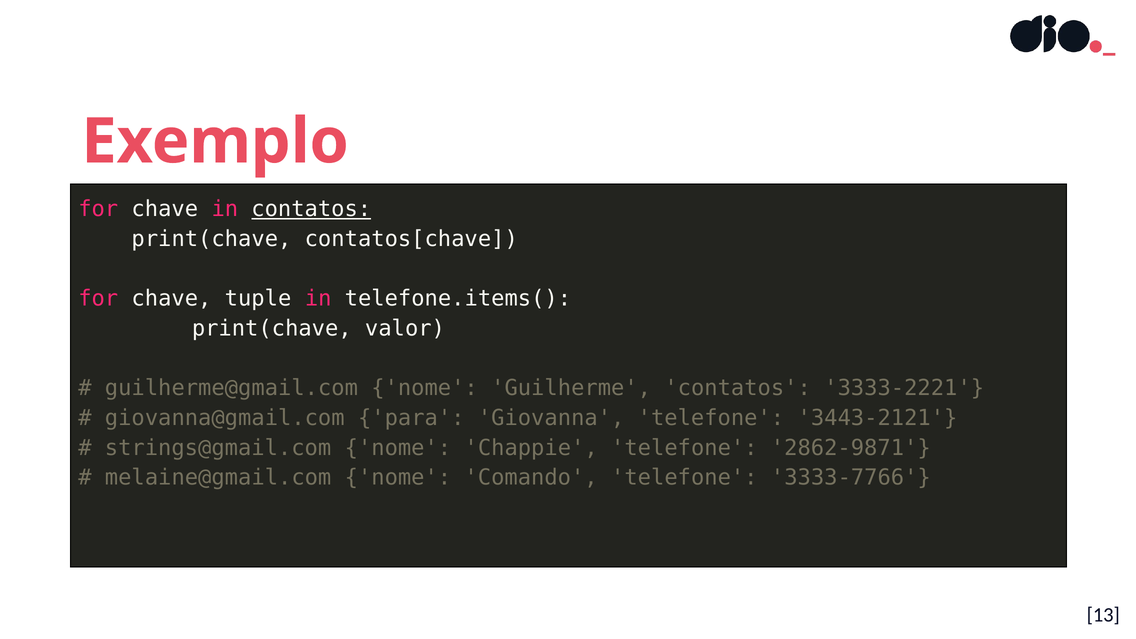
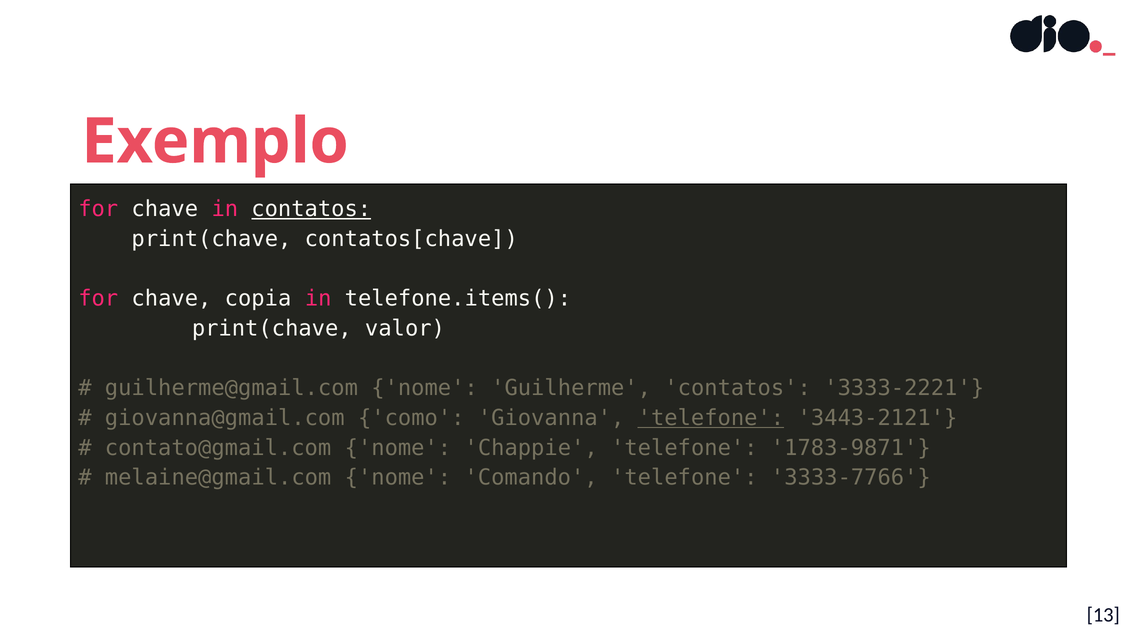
tuple: tuple -> copia
para: para -> como
telefone at (711, 418) underline: none -> present
strings@gmail.com: strings@gmail.com -> contato@gmail.com
2862-9871: 2862-9871 -> 1783-9871
